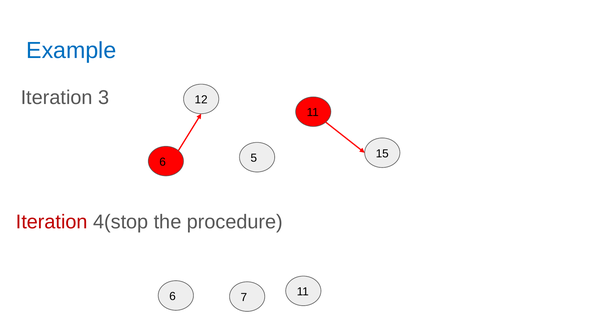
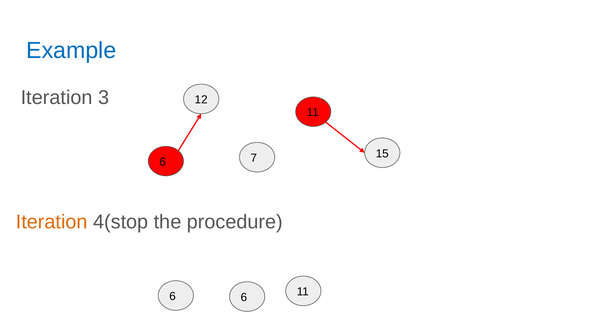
5: 5 -> 7
Iteration at (52, 221) colour: red -> orange
6 7: 7 -> 6
